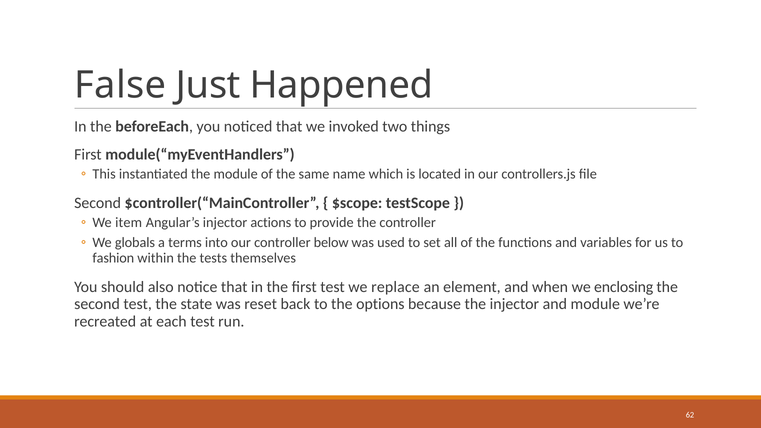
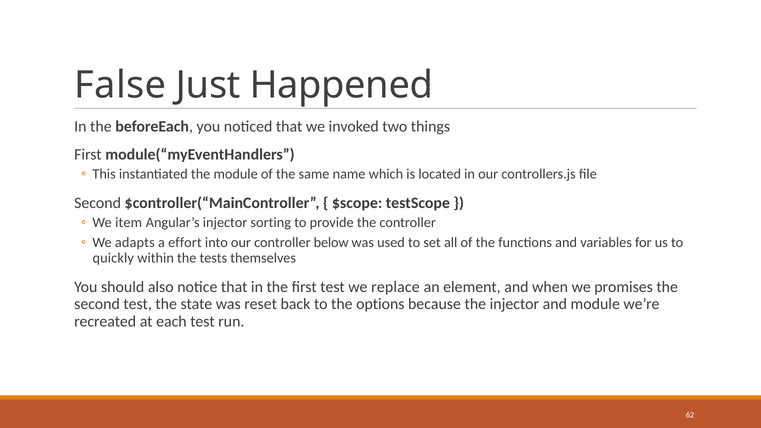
actions: actions -> sorting
globals: globals -> adapts
terms: terms -> effort
fashion: fashion -> quickly
enclosing: enclosing -> promises
